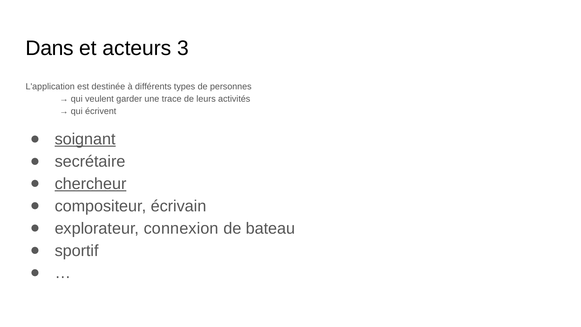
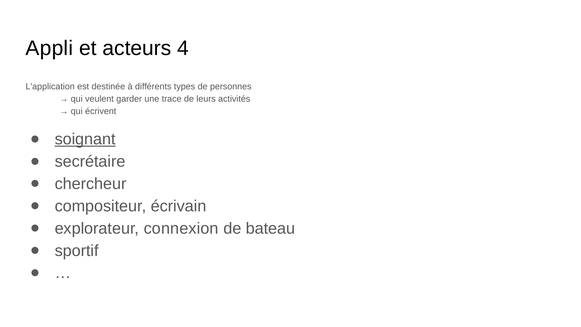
Dans: Dans -> Appli
3: 3 -> 4
chercheur underline: present -> none
